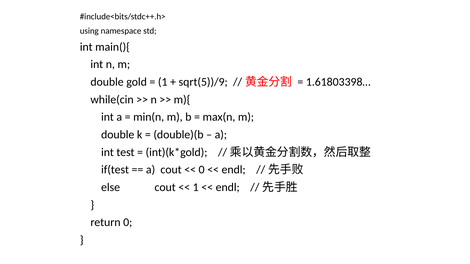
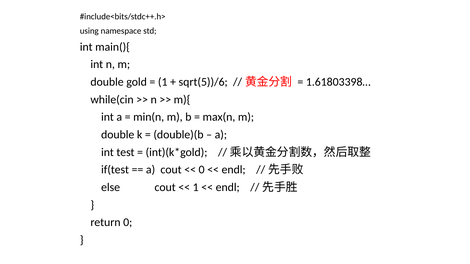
sqrt(5))/9: sqrt(5))/9 -> sqrt(5))/6
